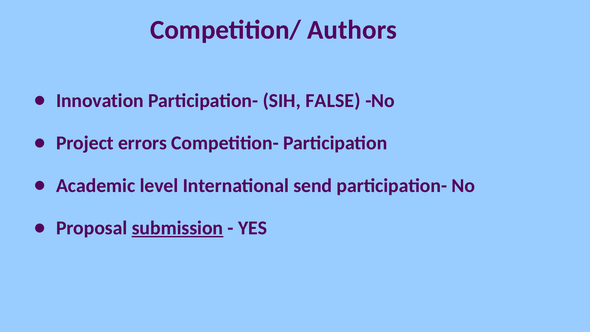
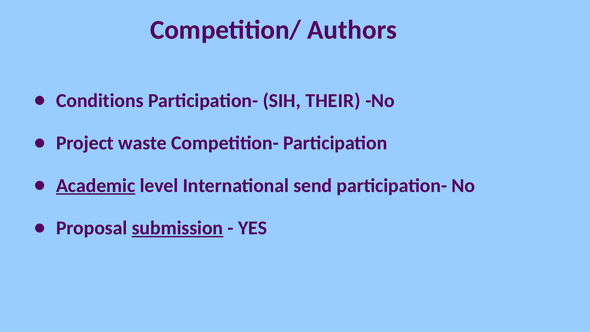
Innovation: Innovation -> Conditions
FALSE: FALSE -> THEIR
errors: errors -> waste
Academic underline: none -> present
